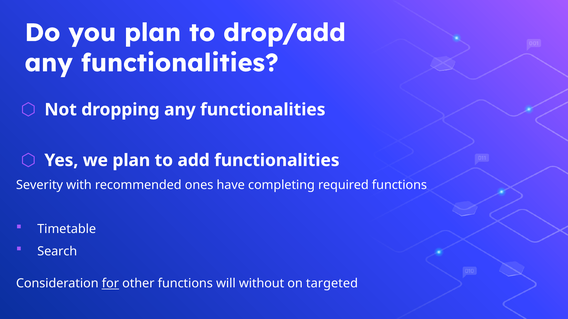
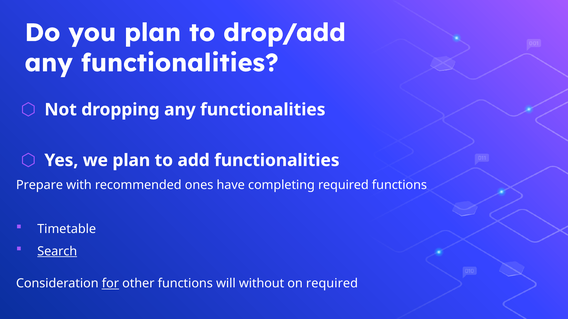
Severity: Severity -> Prepare
Search underline: none -> present
on targeted: targeted -> required
